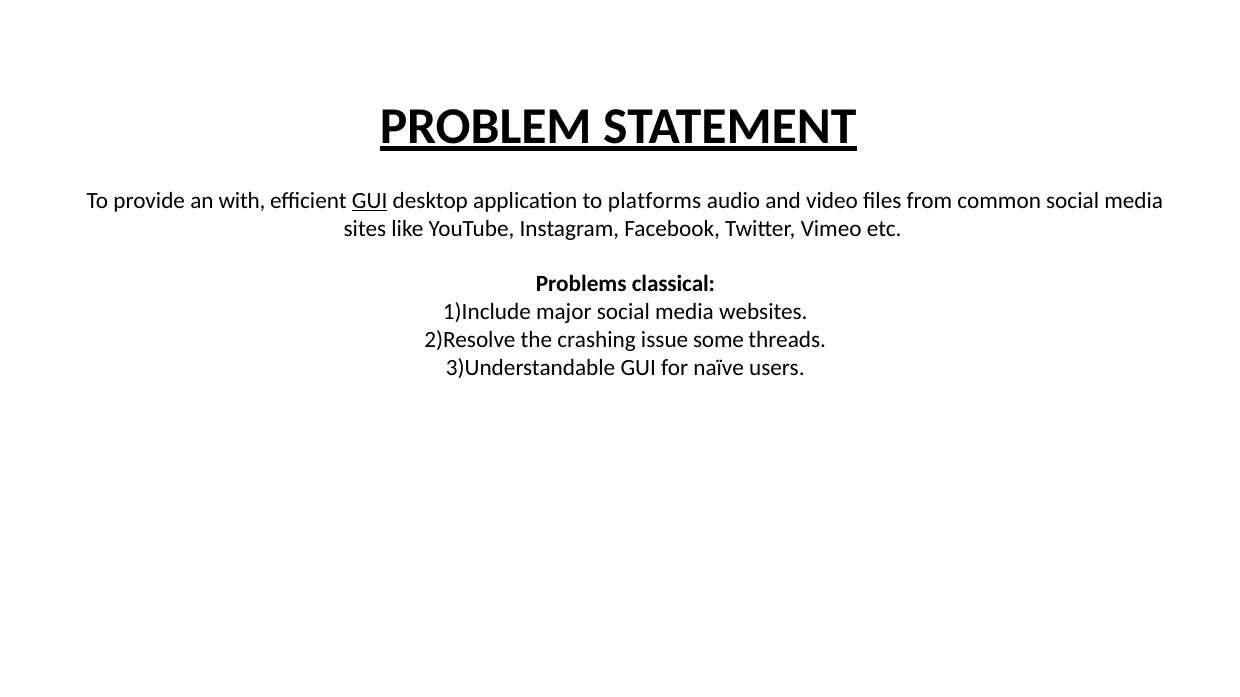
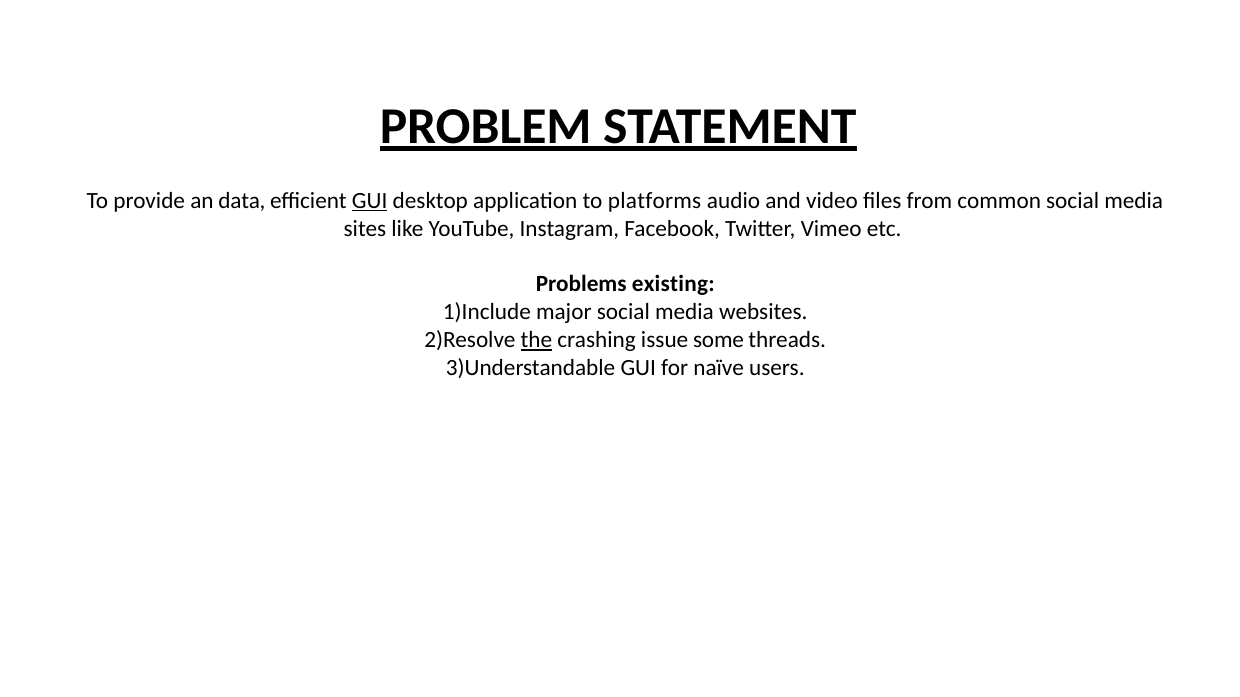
with: with -> data
classical: classical -> existing
the underline: none -> present
